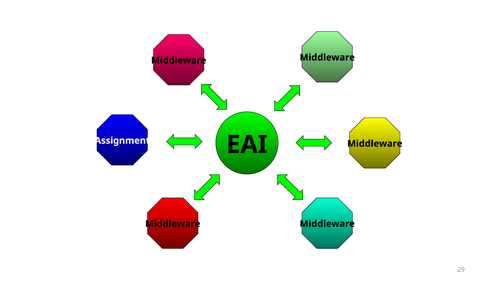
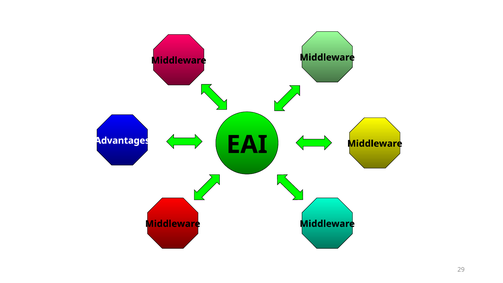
Assignment: Assignment -> Advantages
